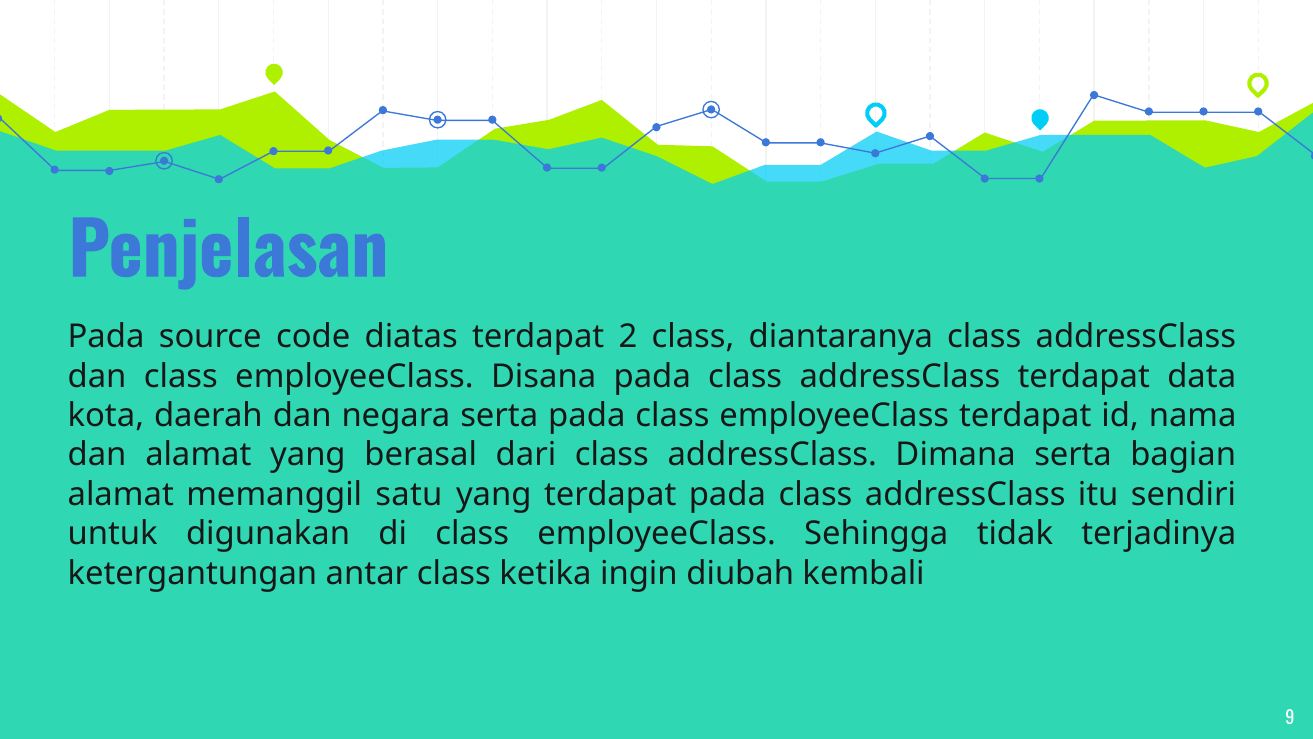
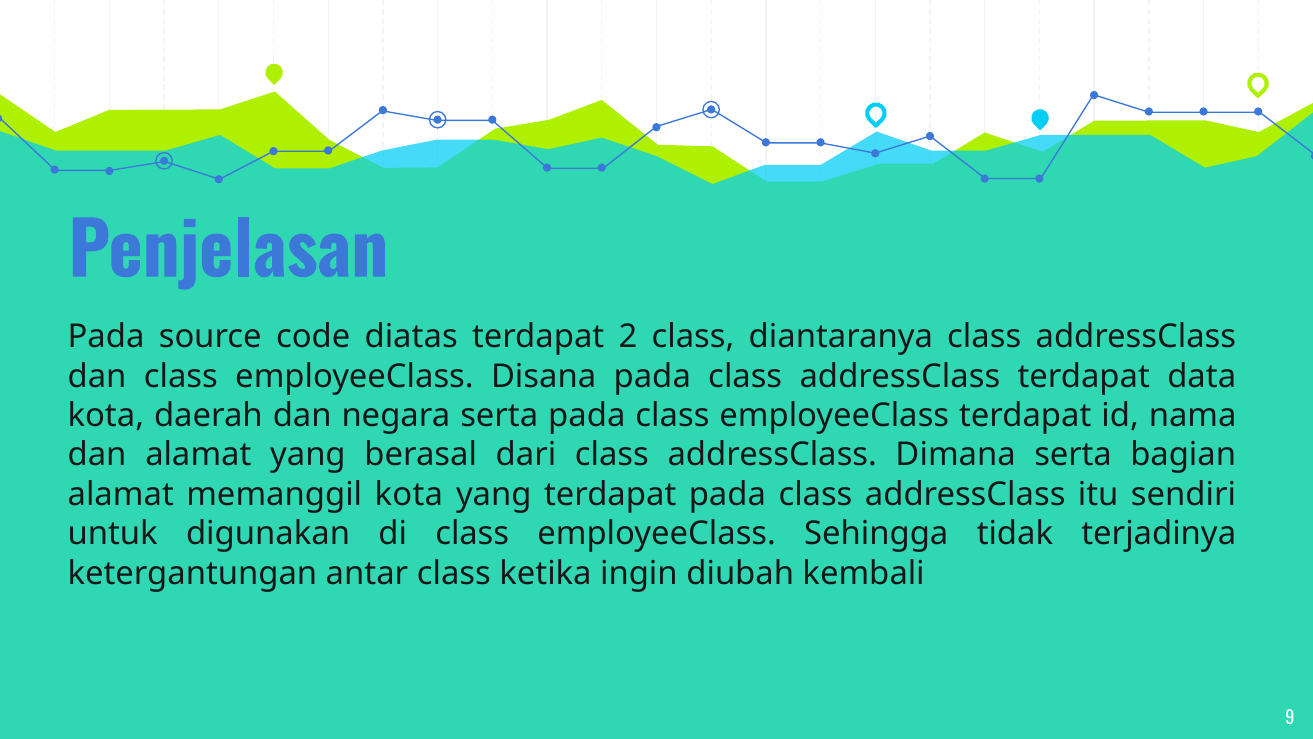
memanggil satu: satu -> kota
